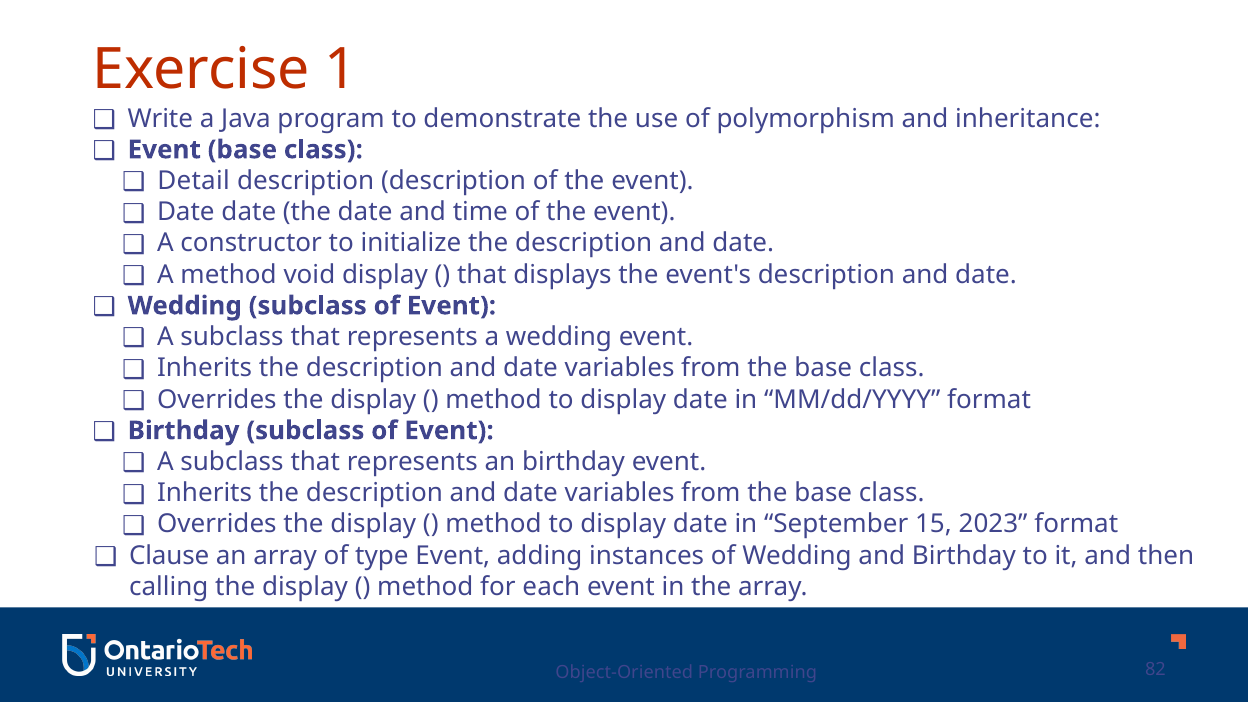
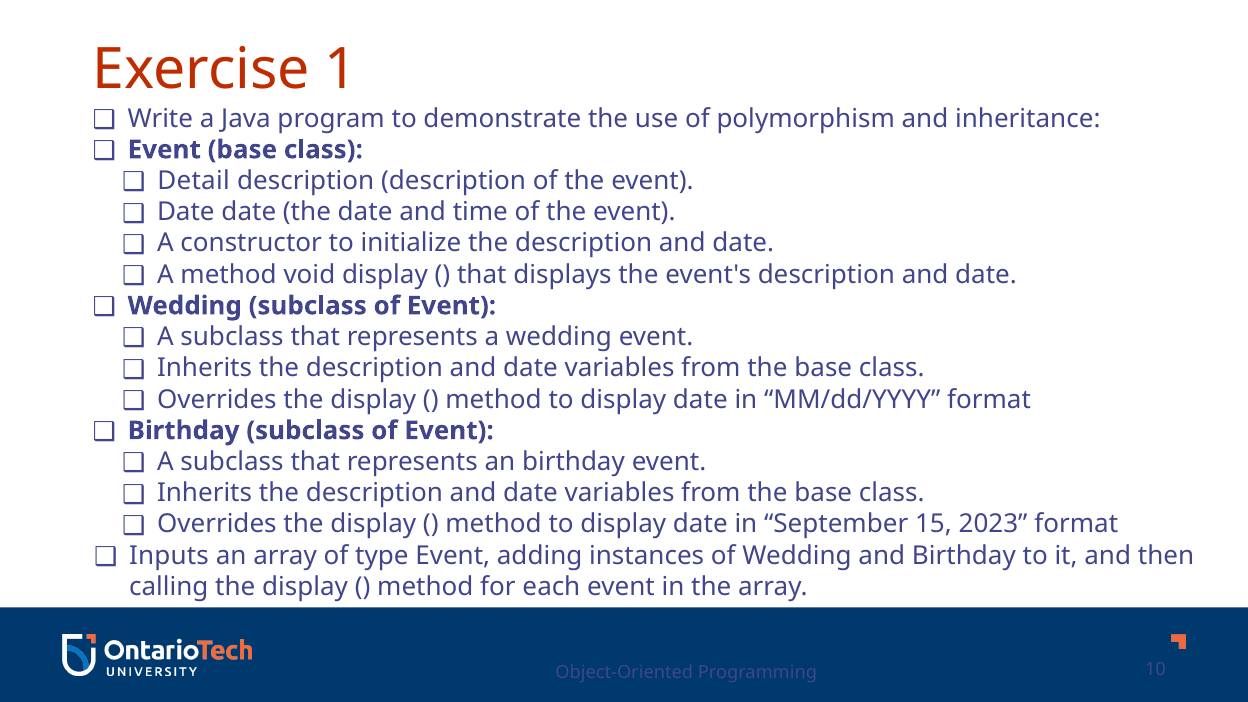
Clause: Clause -> Inputs
82: 82 -> 10
